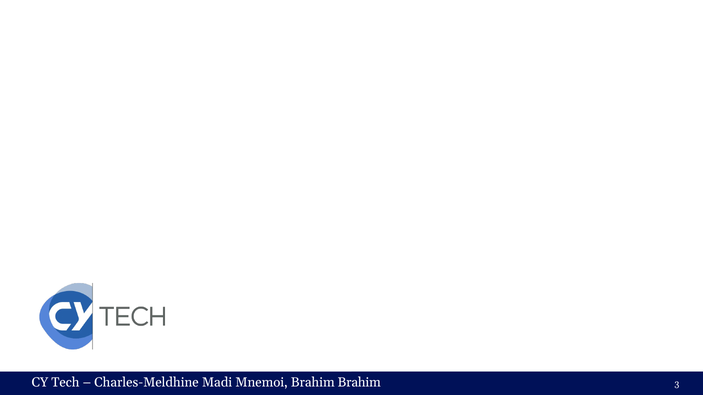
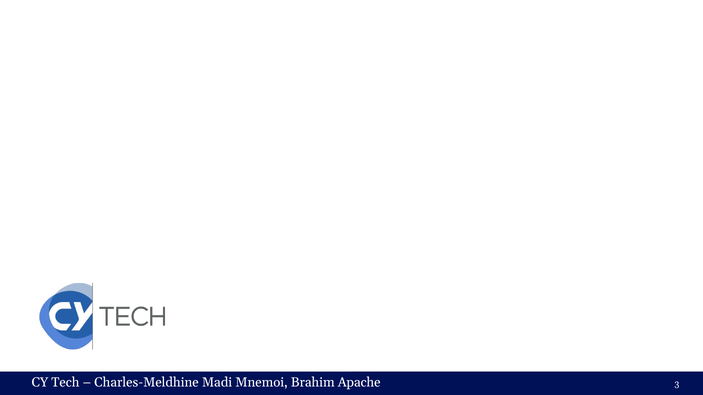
Brahim Brahim: Brahim -> Apache
